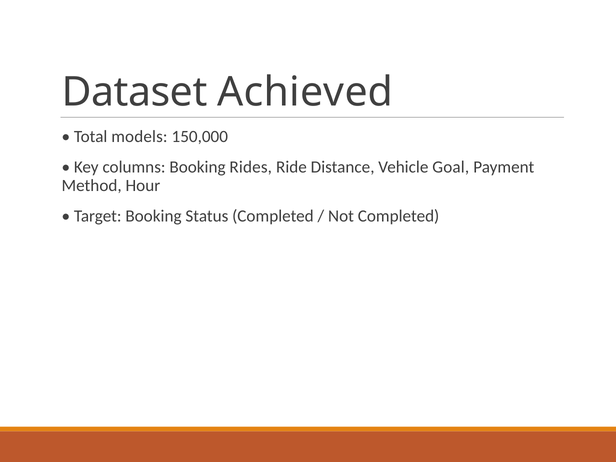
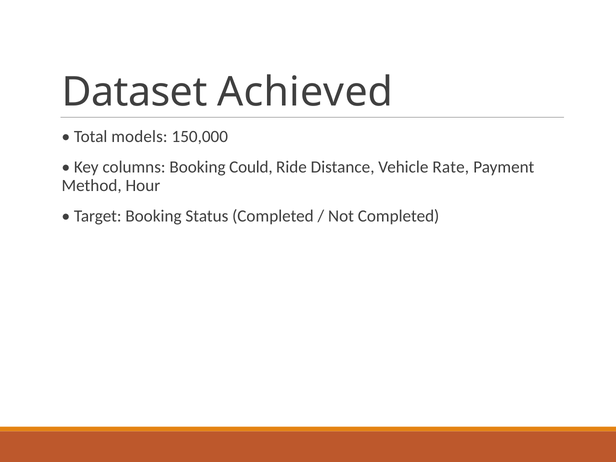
Rides: Rides -> Could
Goal: Goal -> Rate
